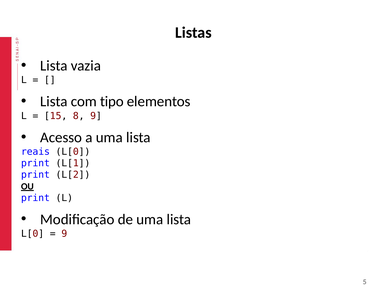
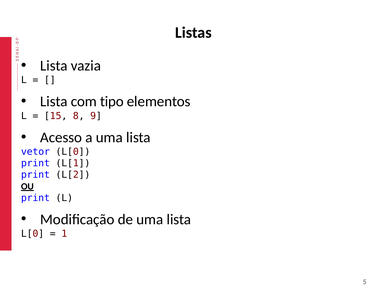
reais: reais -> vetor
9 at (64, 234): 9 -> 1
